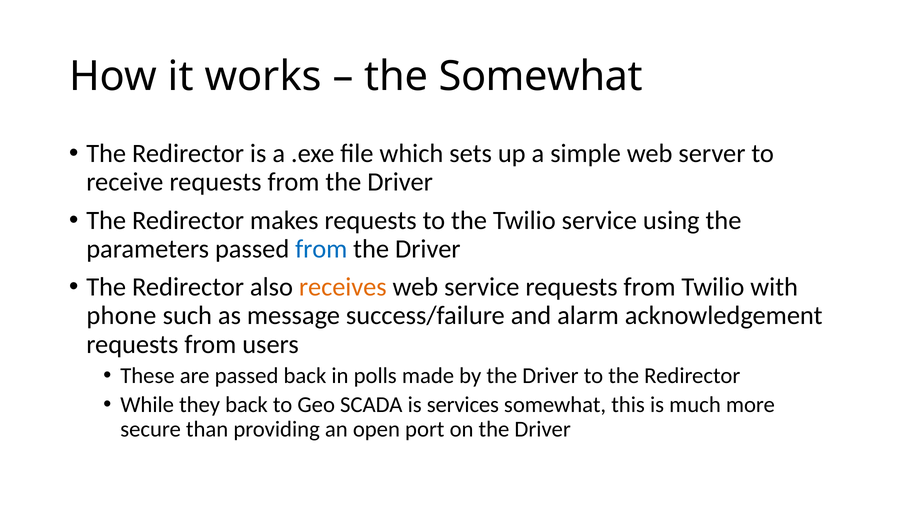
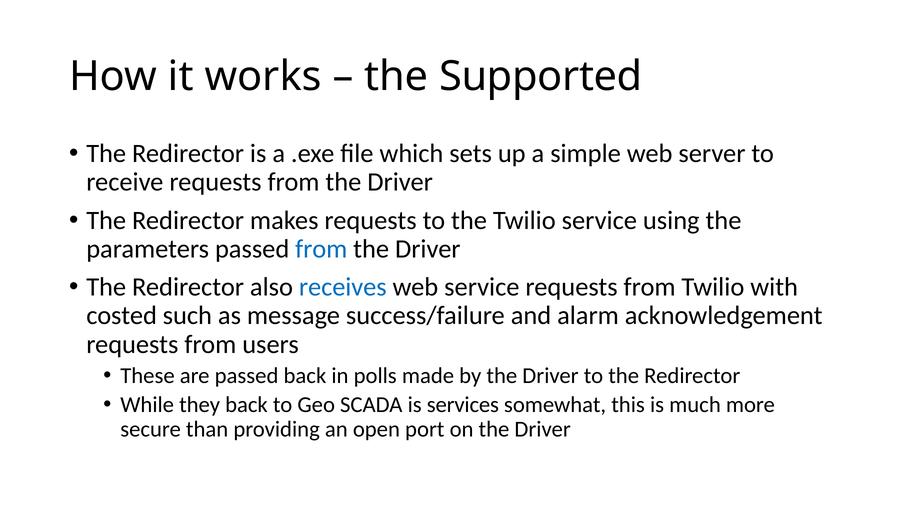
the Somewhat: Somewhat -> Supported
receives colour: orange -> blue
phone: phone -> costed
